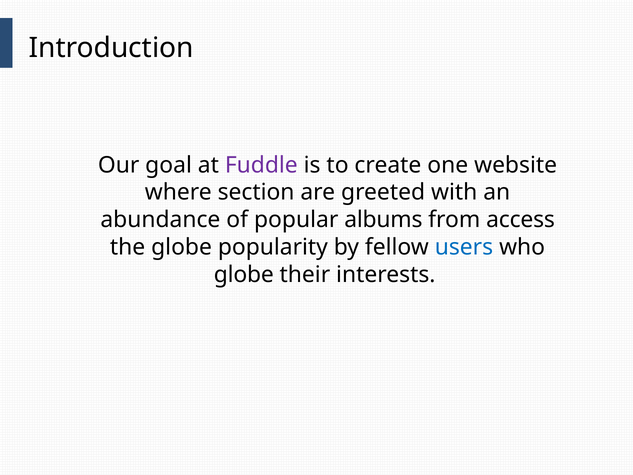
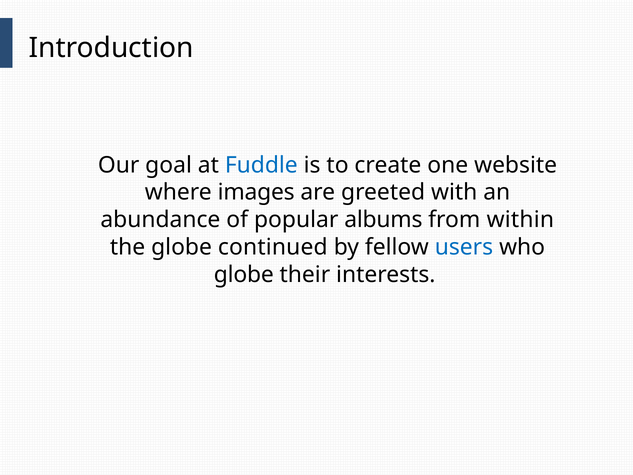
Fuddle colour: purple -> blue
section: section -> images
access: access -> within
popularity: popularity -> continued
